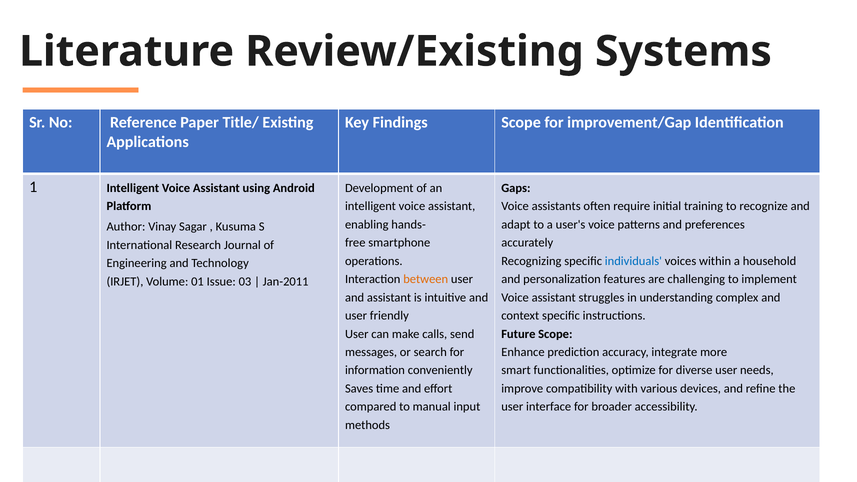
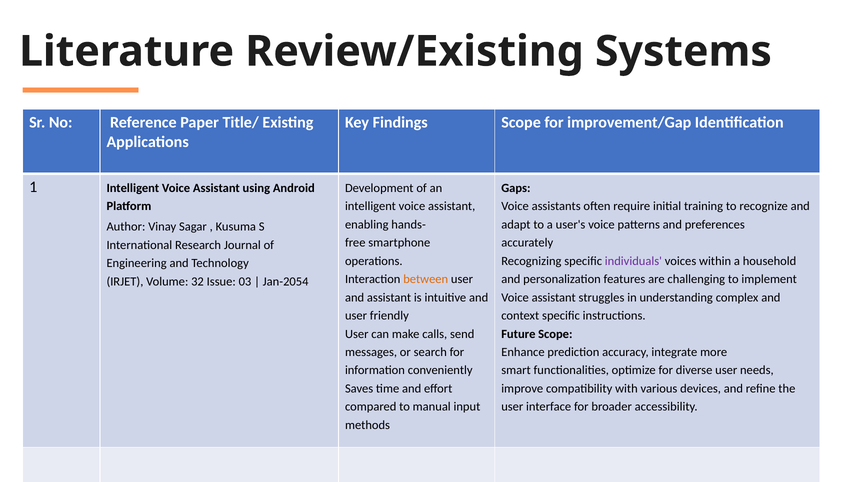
individuals colour: blue -> purple
01: 01 -> 32
Jan-2011: Jan-2011 -> Jan-2054
